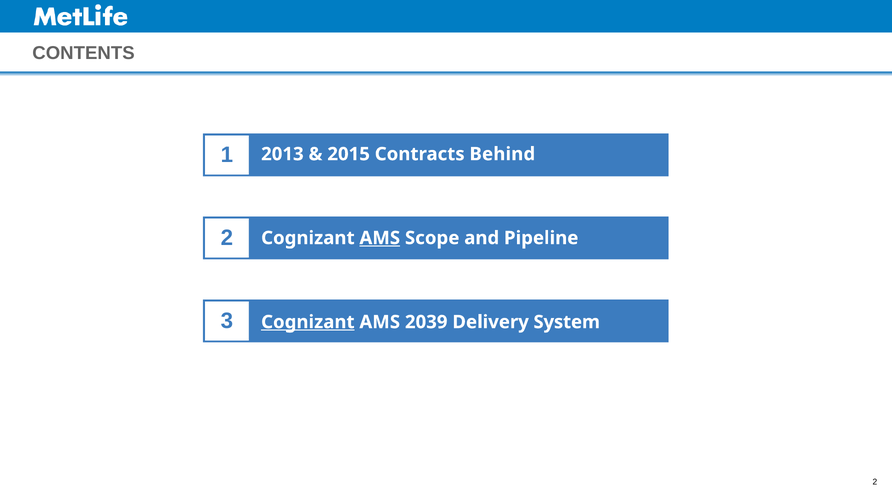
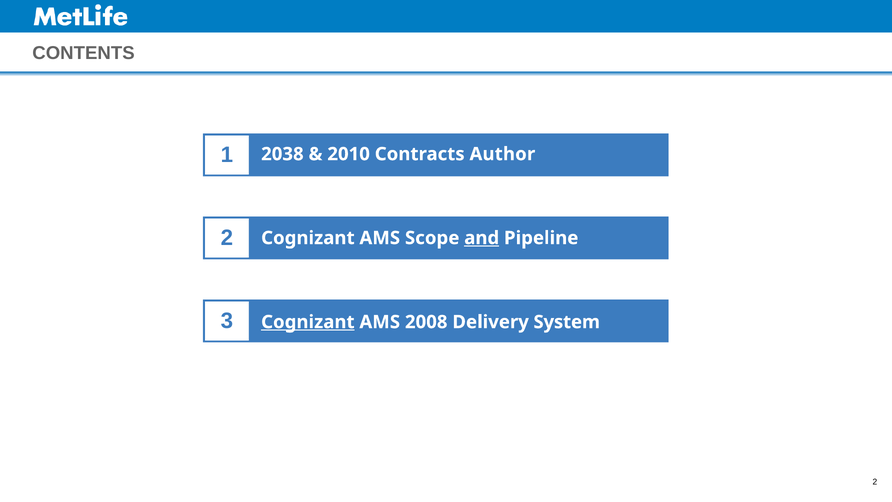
2013: 2013 -> 2038
2015: 2015 -> 2010
Behind: Behind -> Author
AMS at (380, 238) underline: present -> none
and at (482, 238) underline: none -> present
2039: 2039 -> 2008
